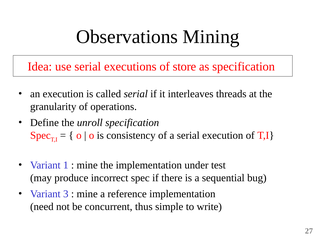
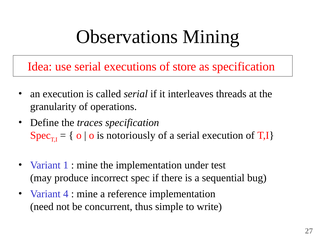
unroll: unroll -> traces
consistency: consistency -> notoriously
3: 3 -> 4
